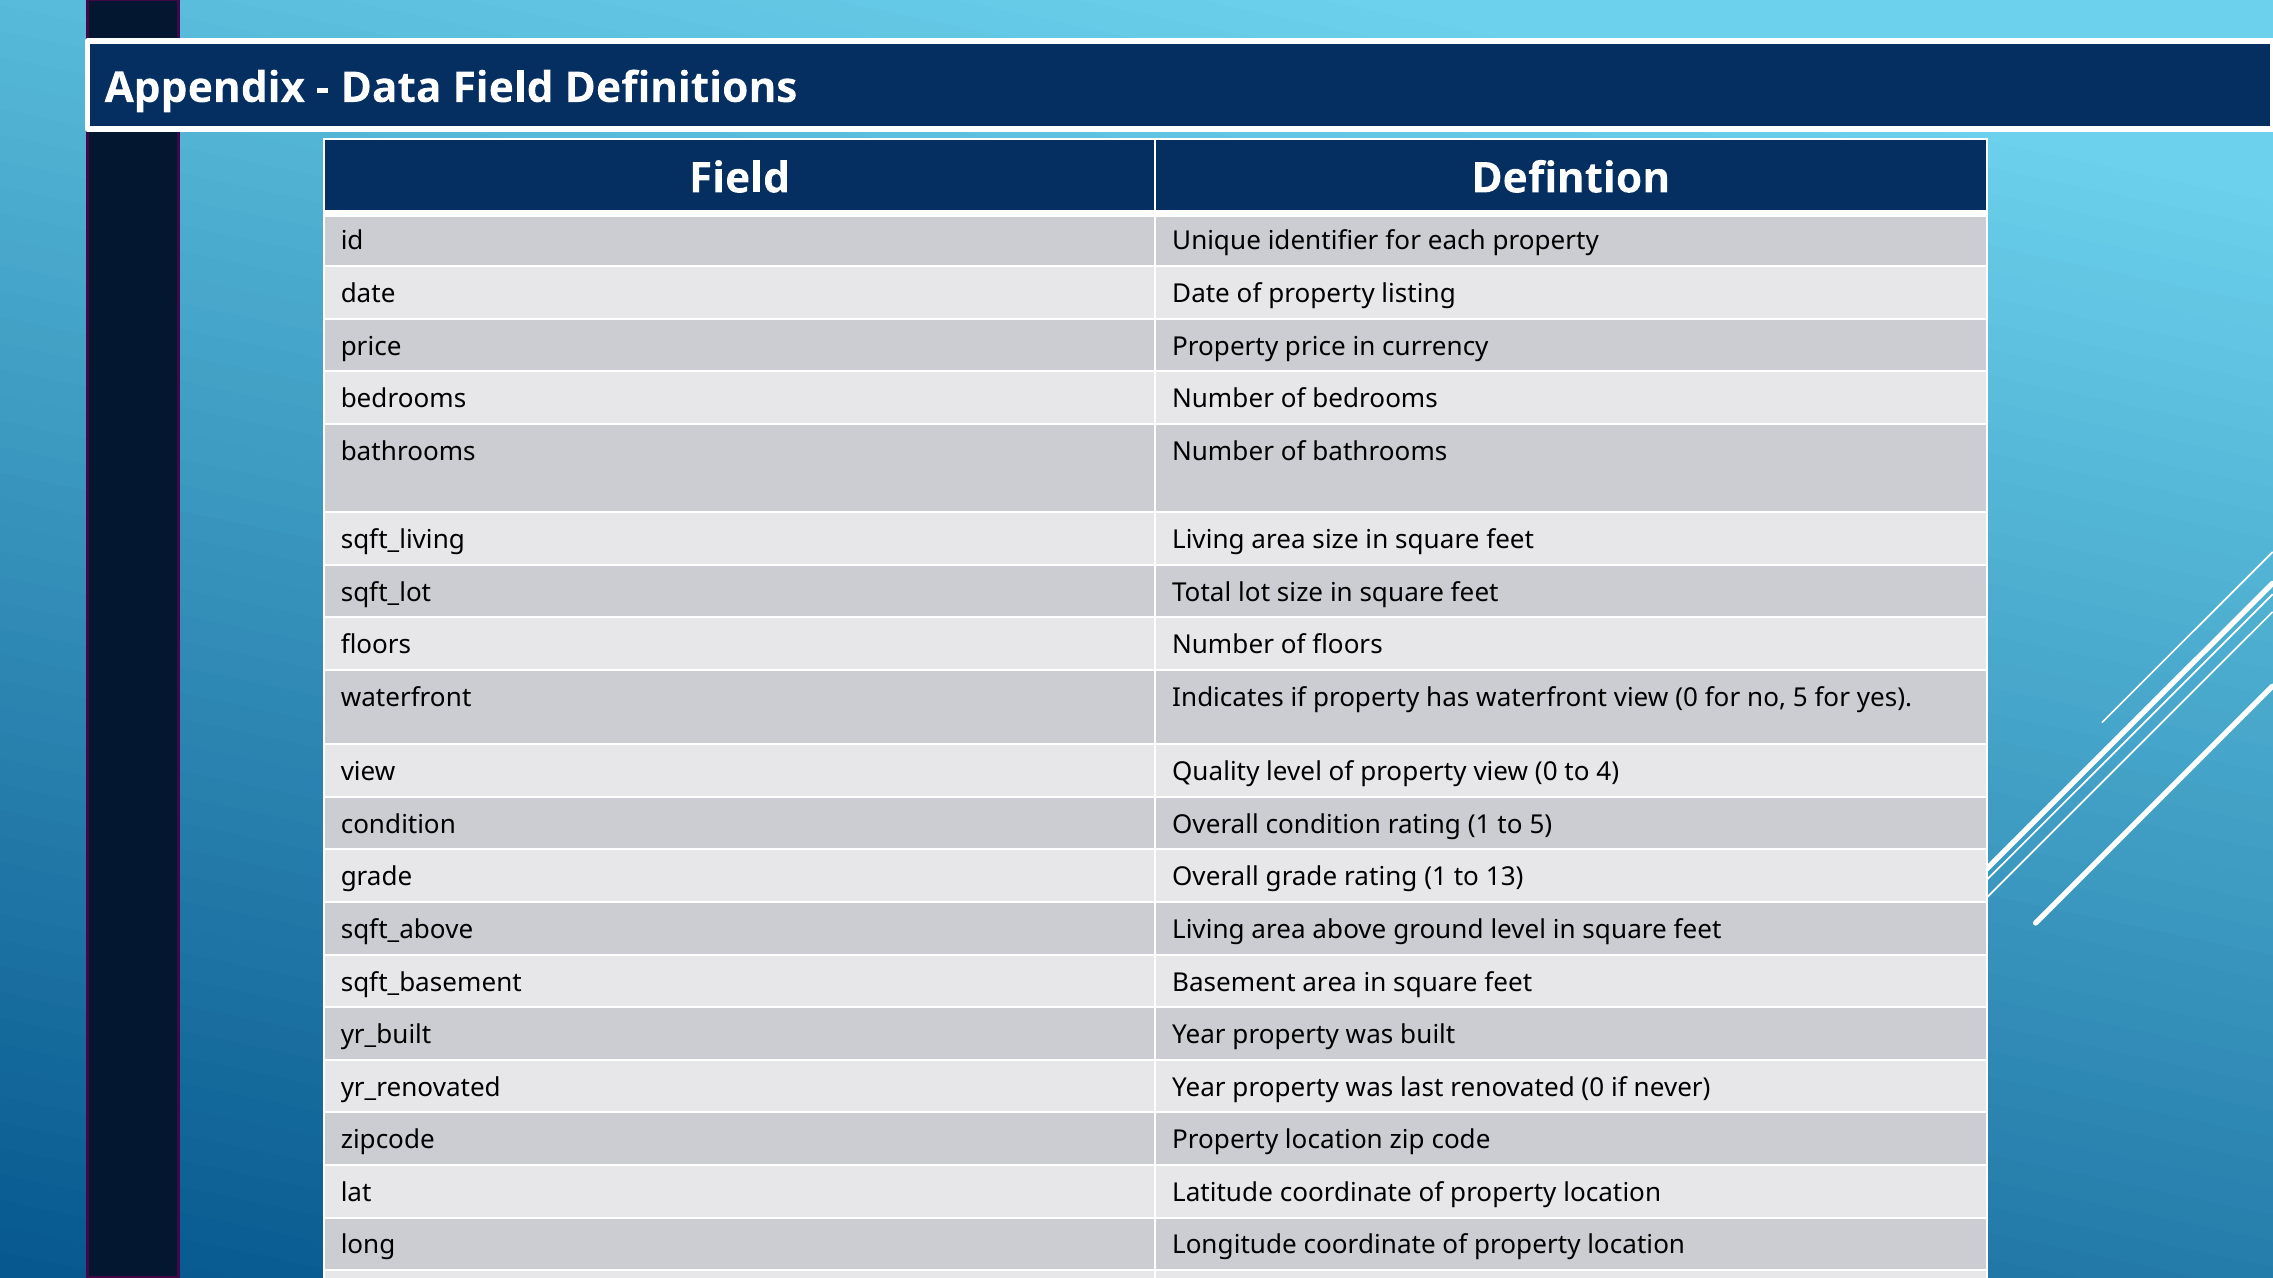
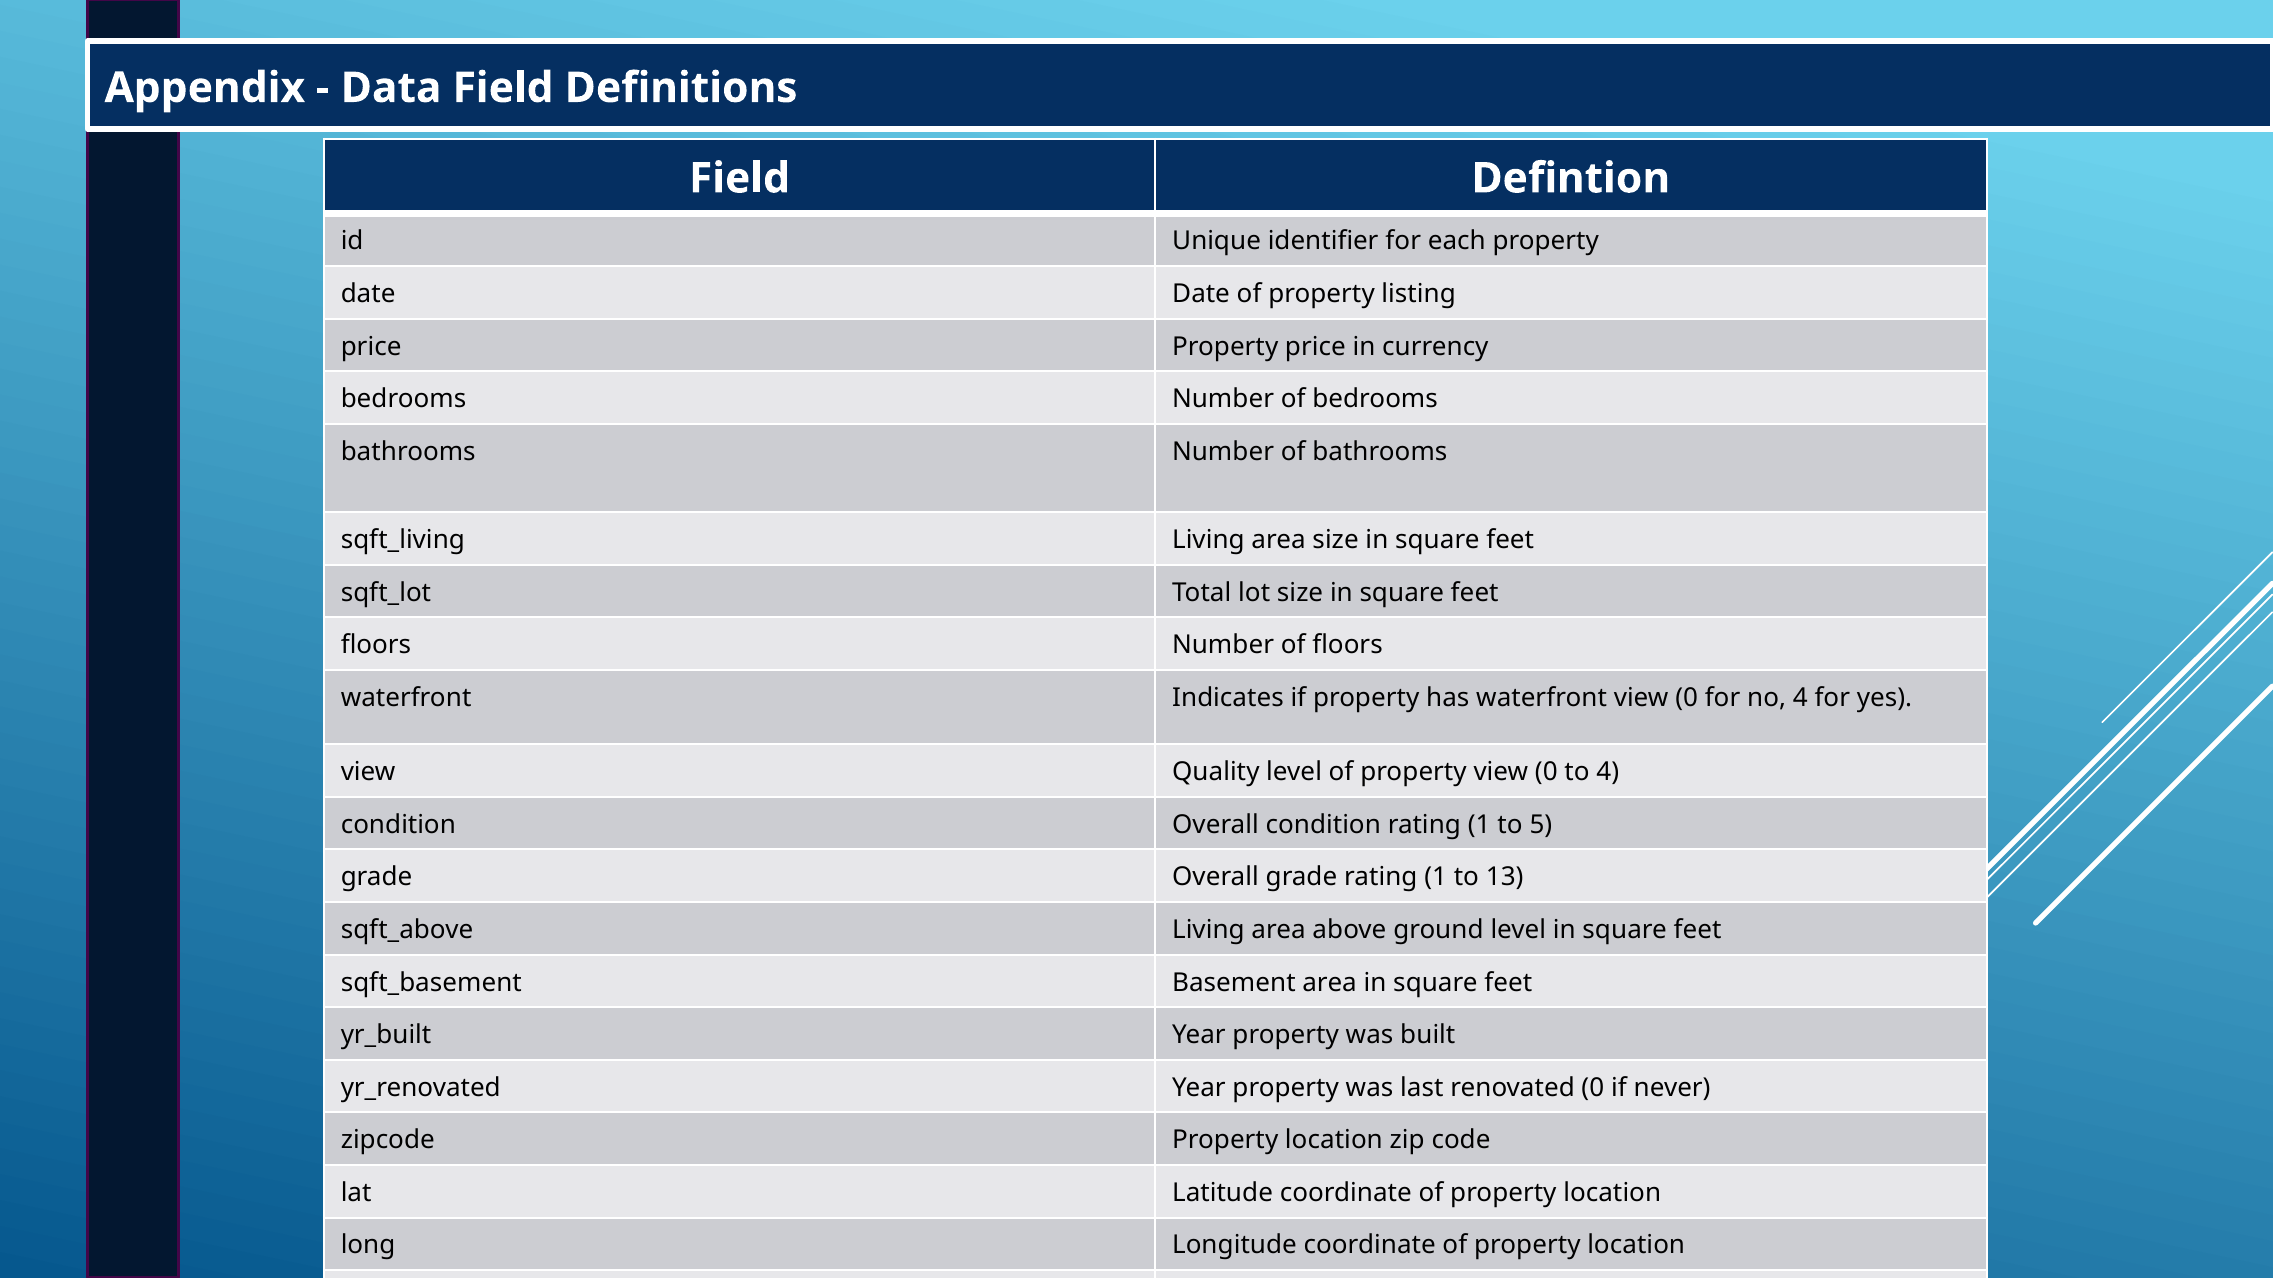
no 5: 5 -> 4
